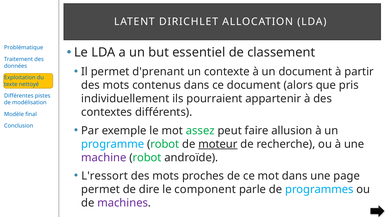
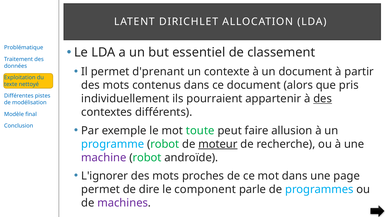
des at (323, 98) underline: none -> present
assez: assez -> toute
L'ressort: L'ressort -> L'ignorer
